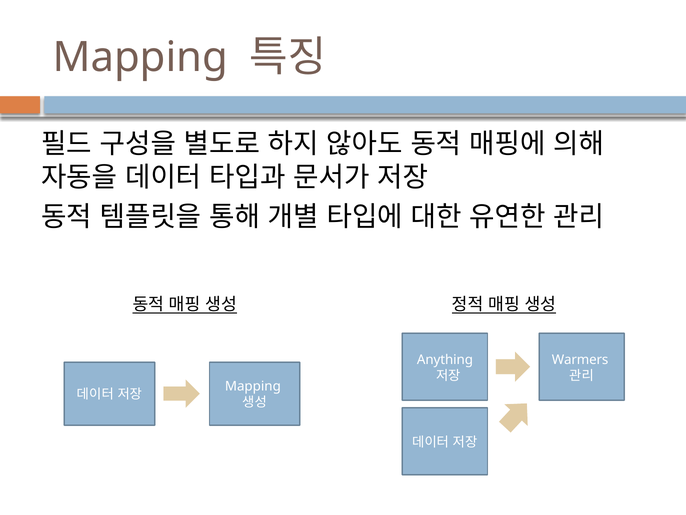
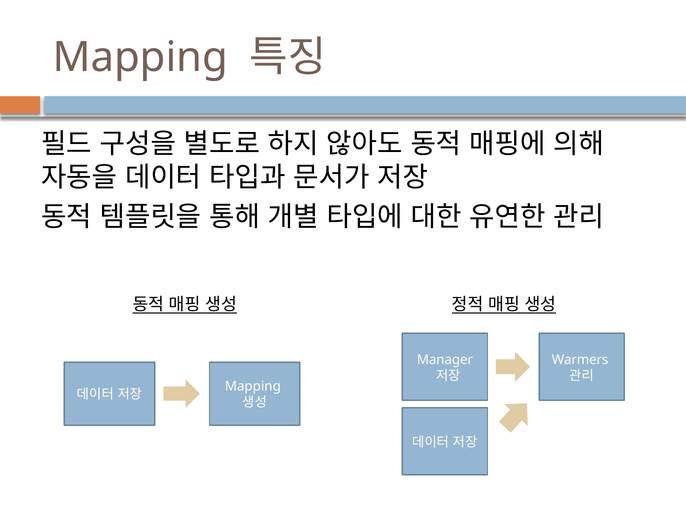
Anything: Anything -> Manager
